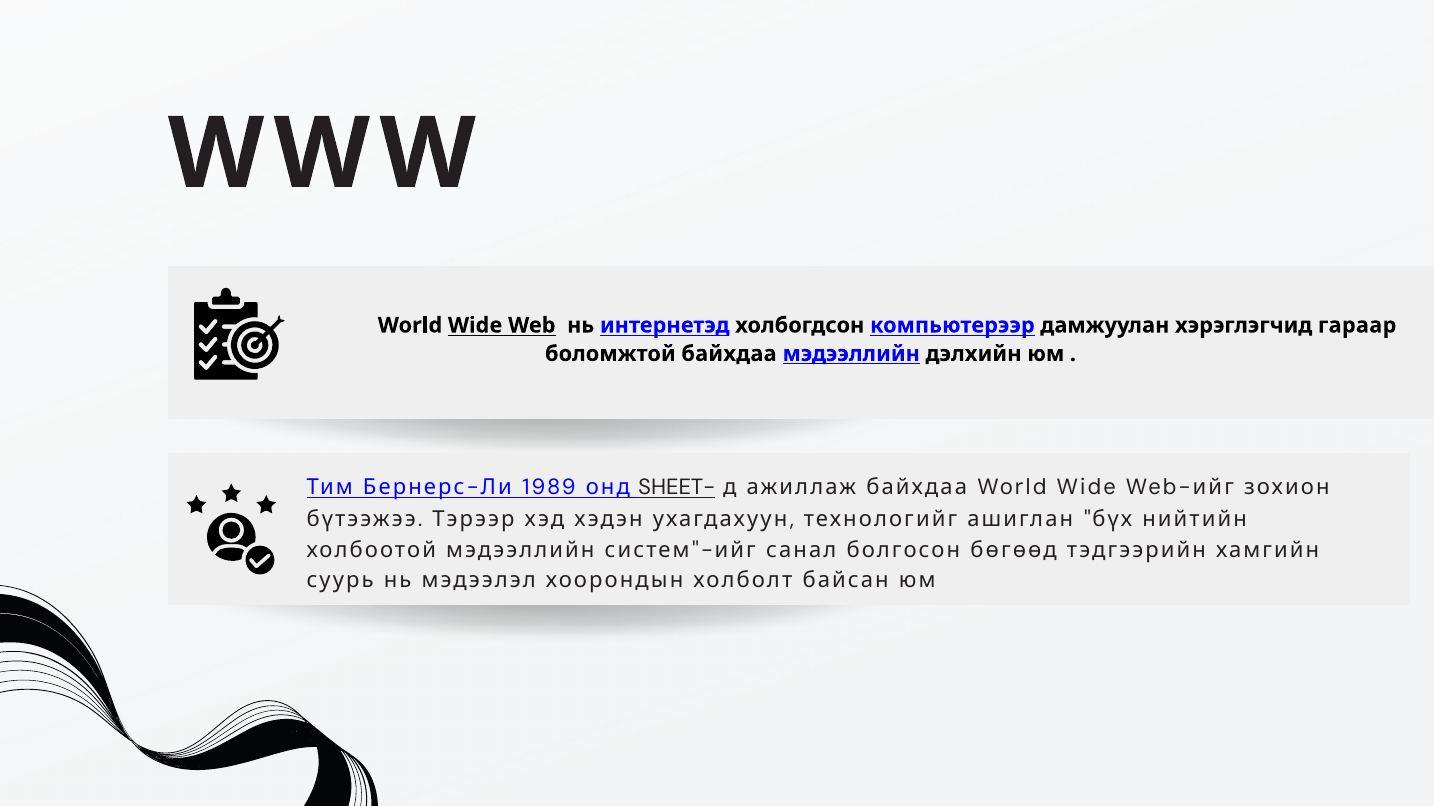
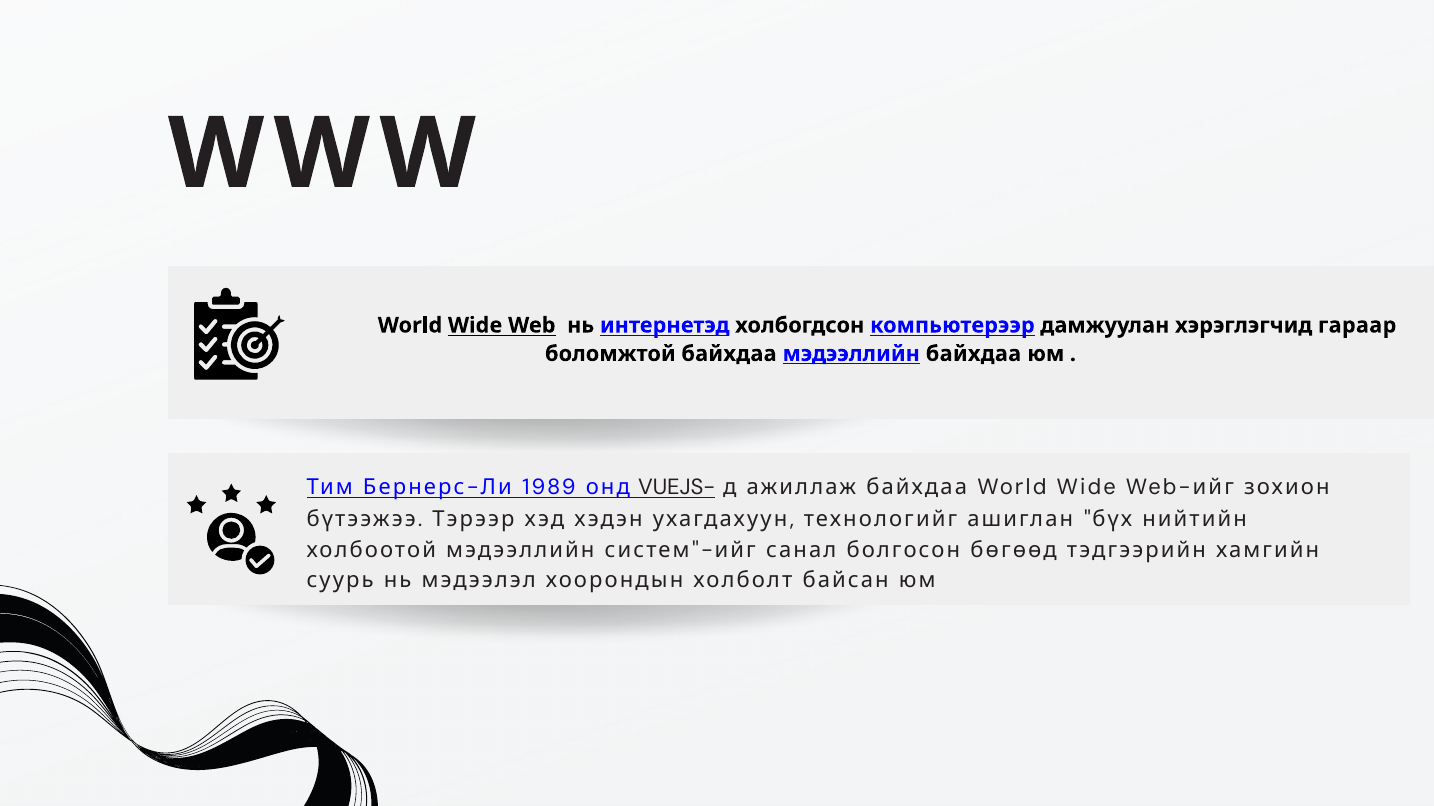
мэдээллийн дэлхийн: дэлхийн -> байхдаа
SHEET-: SHEET- -> VUEJS-
